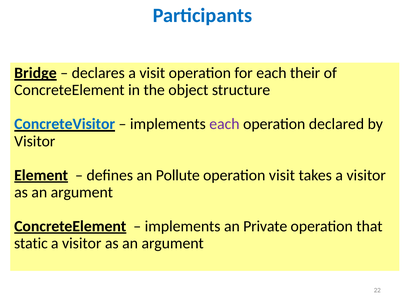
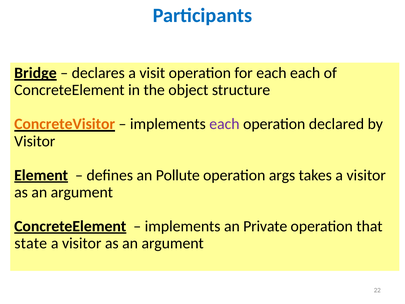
each their: their -> each
ConcreteVisitor colour: blue -> orange
operation visit: visit -> args
static: static -> state
